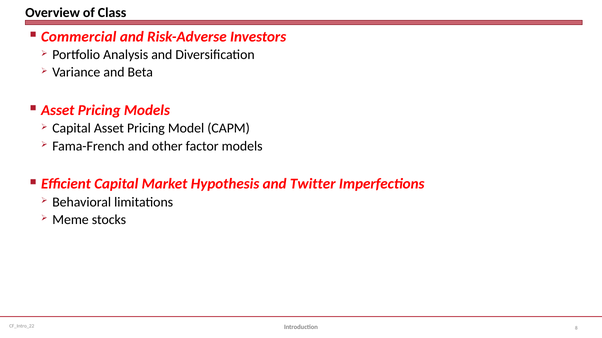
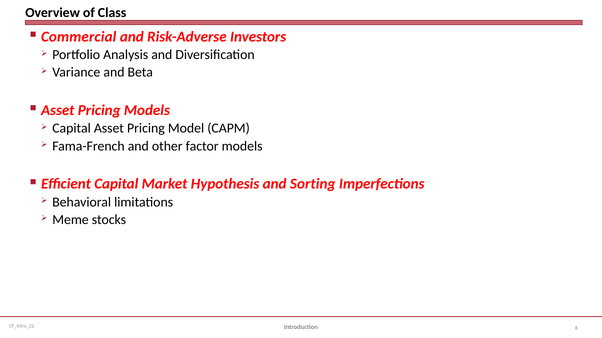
Twitter: Twitter -> Sorting
